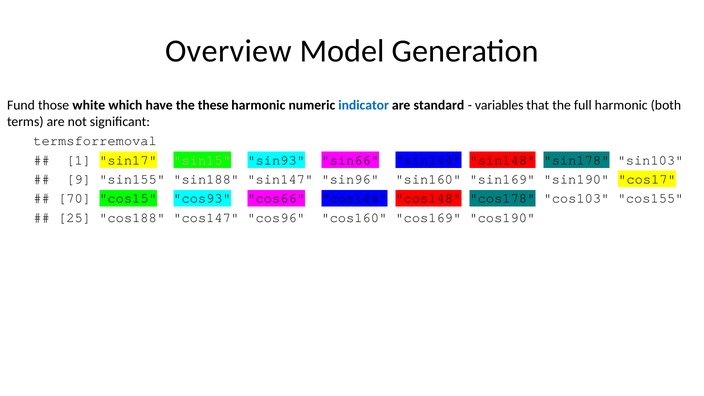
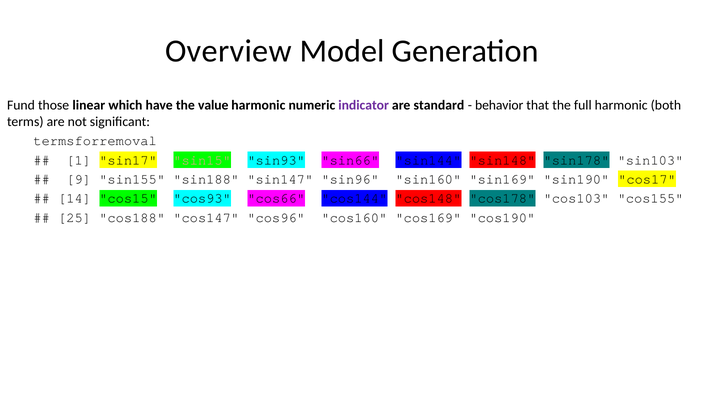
white: white -> linear
these: these -> value
indicator colour: blue -> purple
variables: variables -> behavior
70: 70 -> 14
